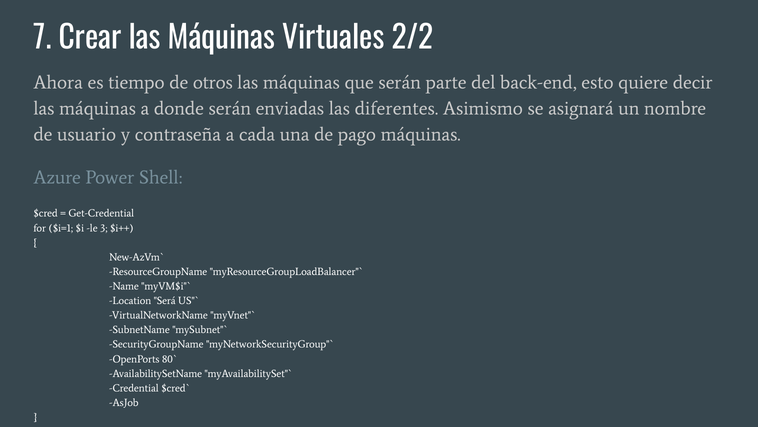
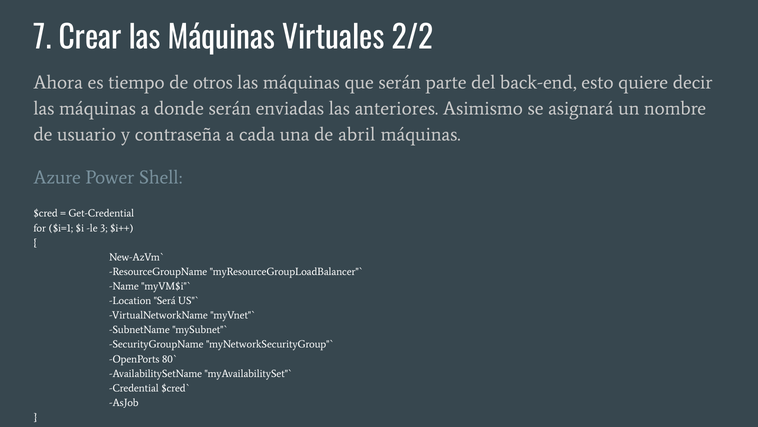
diferentes: diferentes -> anteriores
pago: pago -> abril
